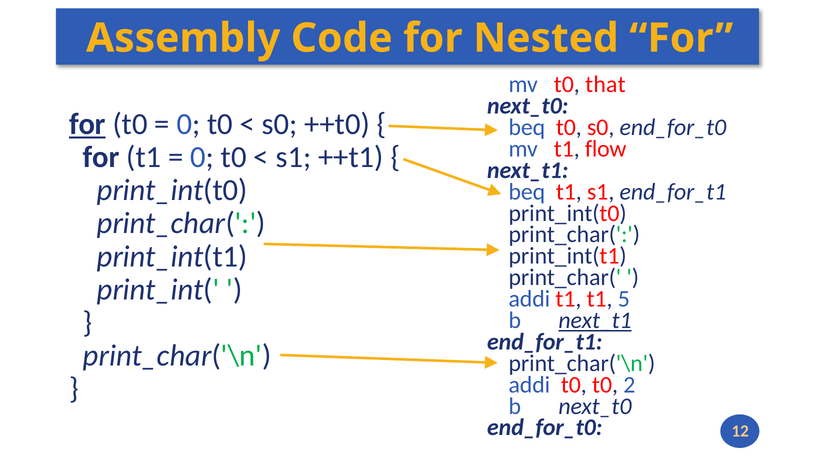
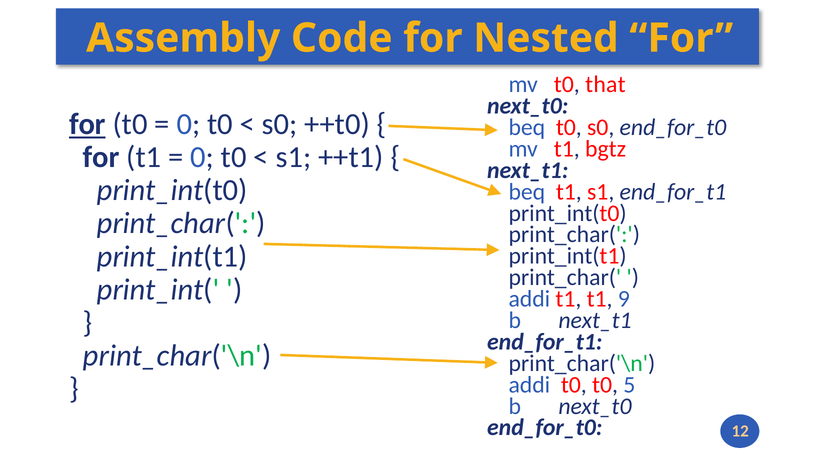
flow: flow -> bgtz
5: 5 -> 9
next_t1 at (595, 320) underline: present -> none
2: 2 -> 5
